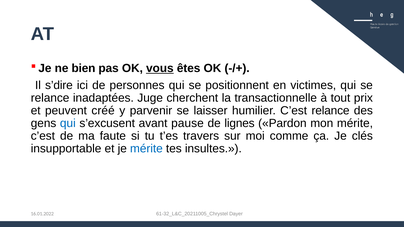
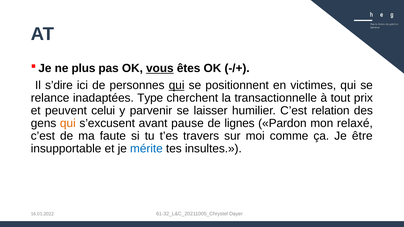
bien: bien -> plus
qui at (177, 85) underline: none -> present
Juge: Juge -> Type
créé: créé -> celui
C’est relance: relance -> relation
qui at (68, 123) colour: blue -> orange
mon mérite: mérite -> relaxé
clés: clés -> être
